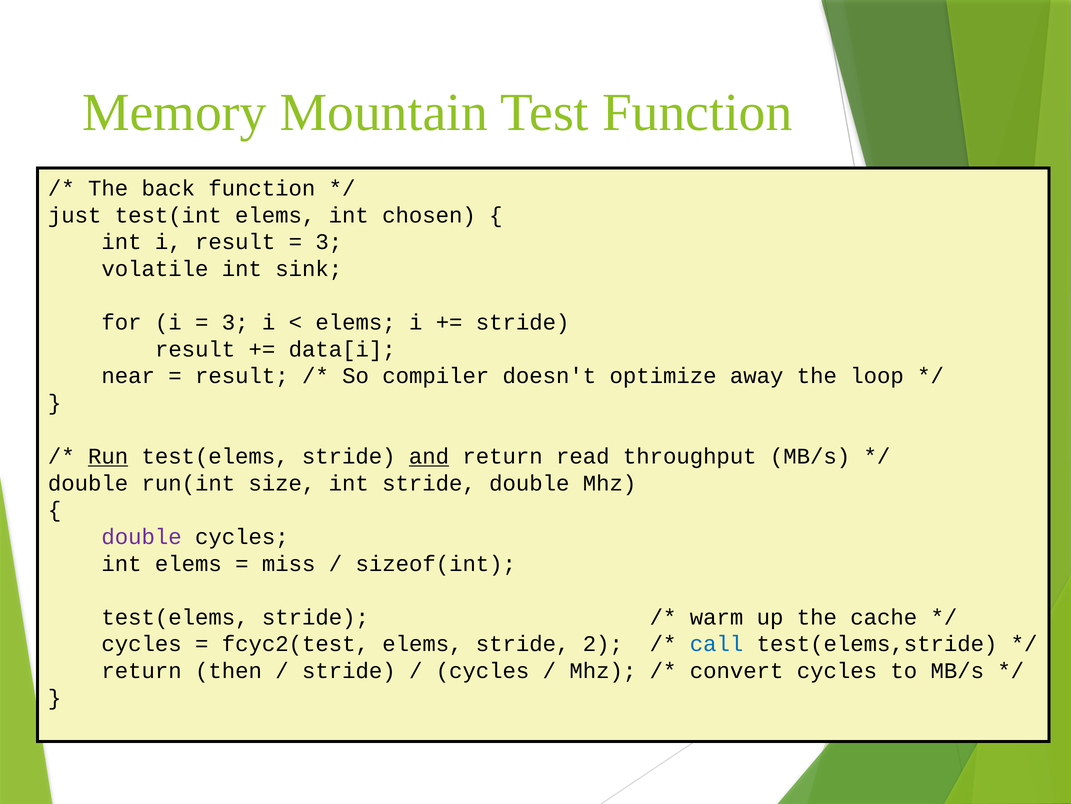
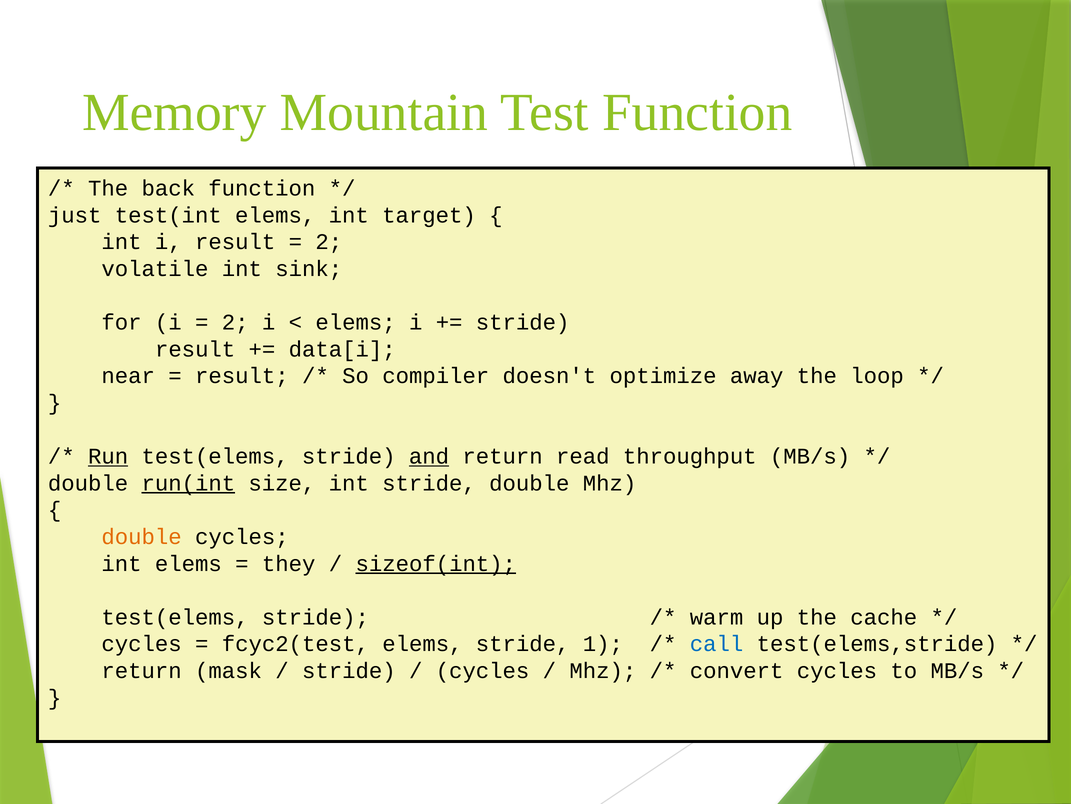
chosen: chosen -> target
3 at (329, 242): 3 -> 2
3 at (235, 322): 3 -> 2
run(int underline: none -> present
double at (142, 536) colour: purple -> orange
miss: miss -> they
sizeof(int underline: none -> present
2: 2 -> 1
then: then -> mask
